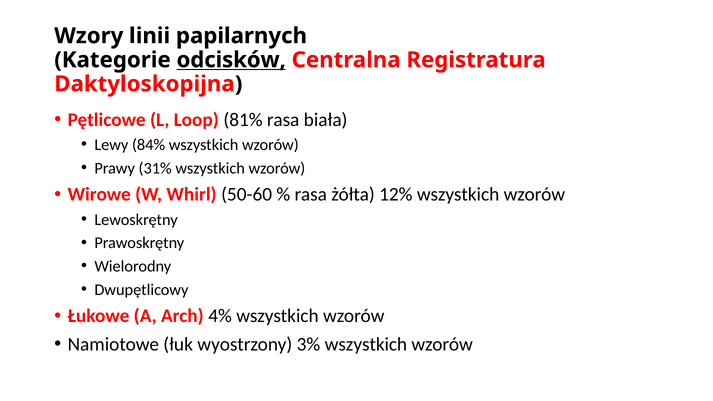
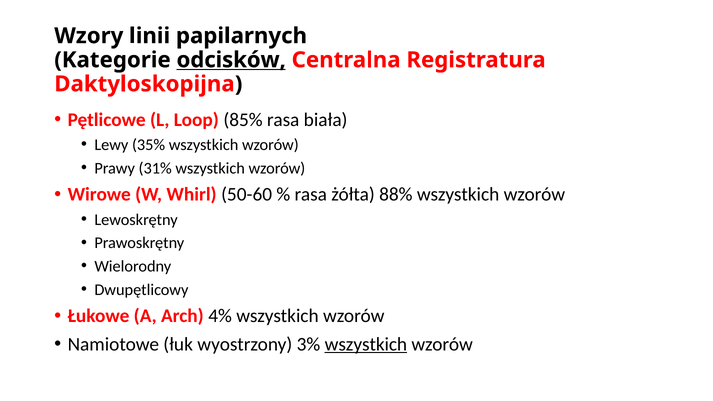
81%: 81% -> 85%
84%: 84% -> 35%
12%: 12% -> 88%
wszystkich at (366, 344) underline: none -> present
